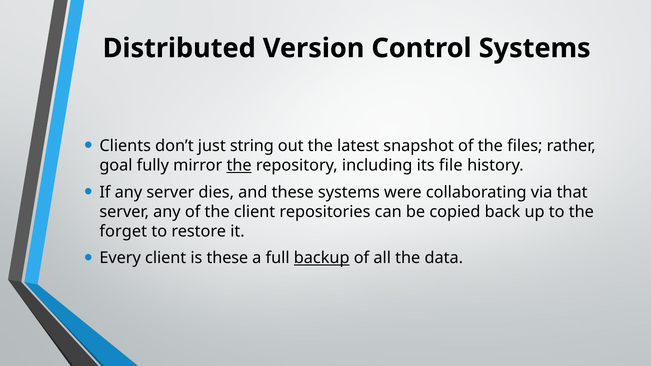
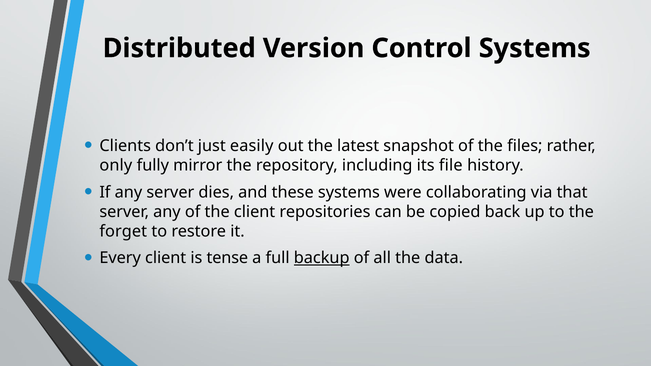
string: string -> easily
goal: goal -> only
the at (239, 165) underline: present -> none
is these: these -> tense
